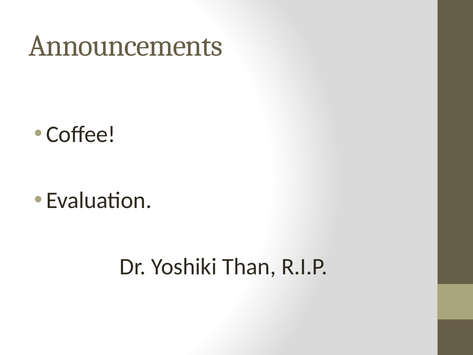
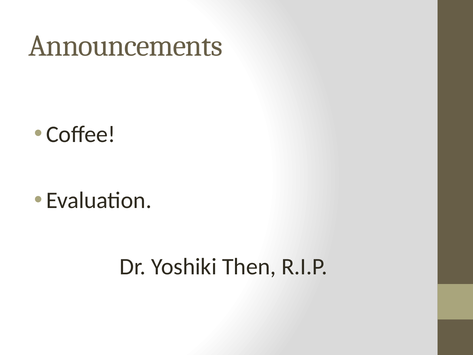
Than: Than -> Then
